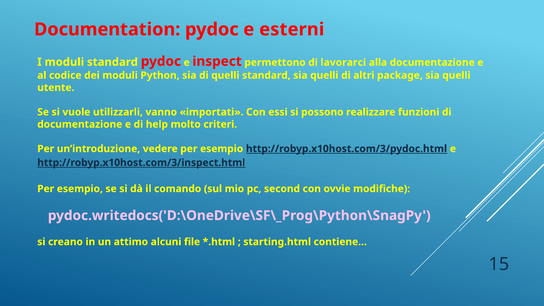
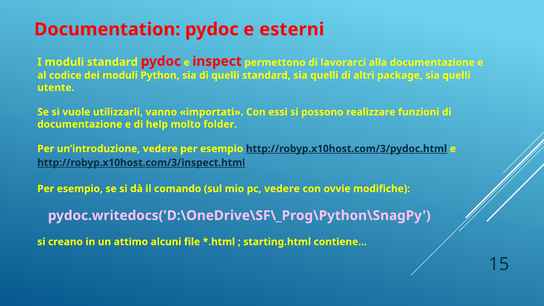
criteri: criteri -> folder
pc second: second -> vedere
